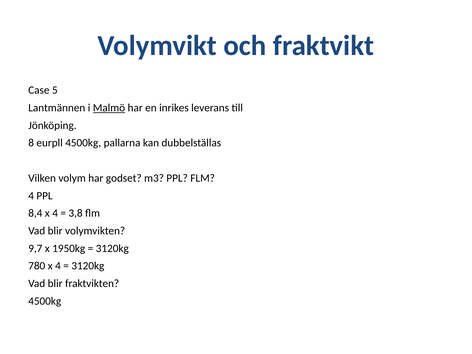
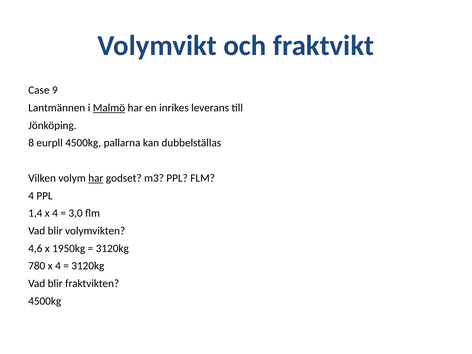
5: 5 -> 9
har at (96, 178) underline: none -> present
8,4: 8,4 -> 1,4
3,8: 3,8 -> 3,0
9,7: 9,7 -> 4,6
